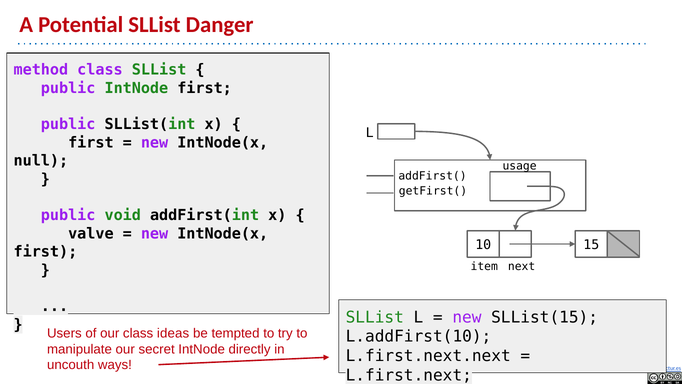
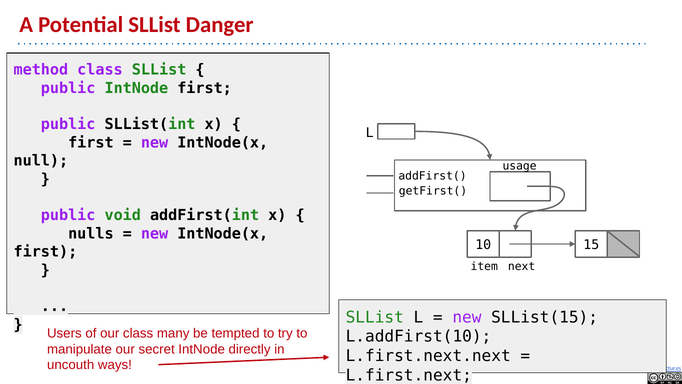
valve: valve -> nulls
ideas: ideas -> many
